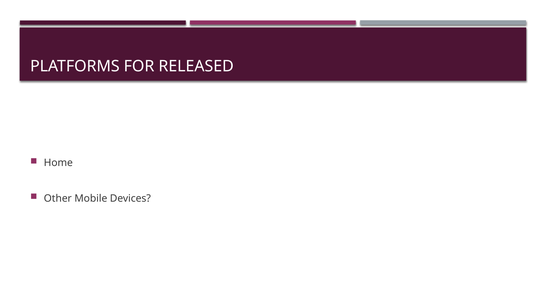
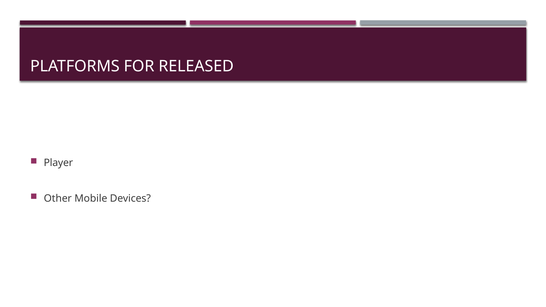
Home: Home -> Player
